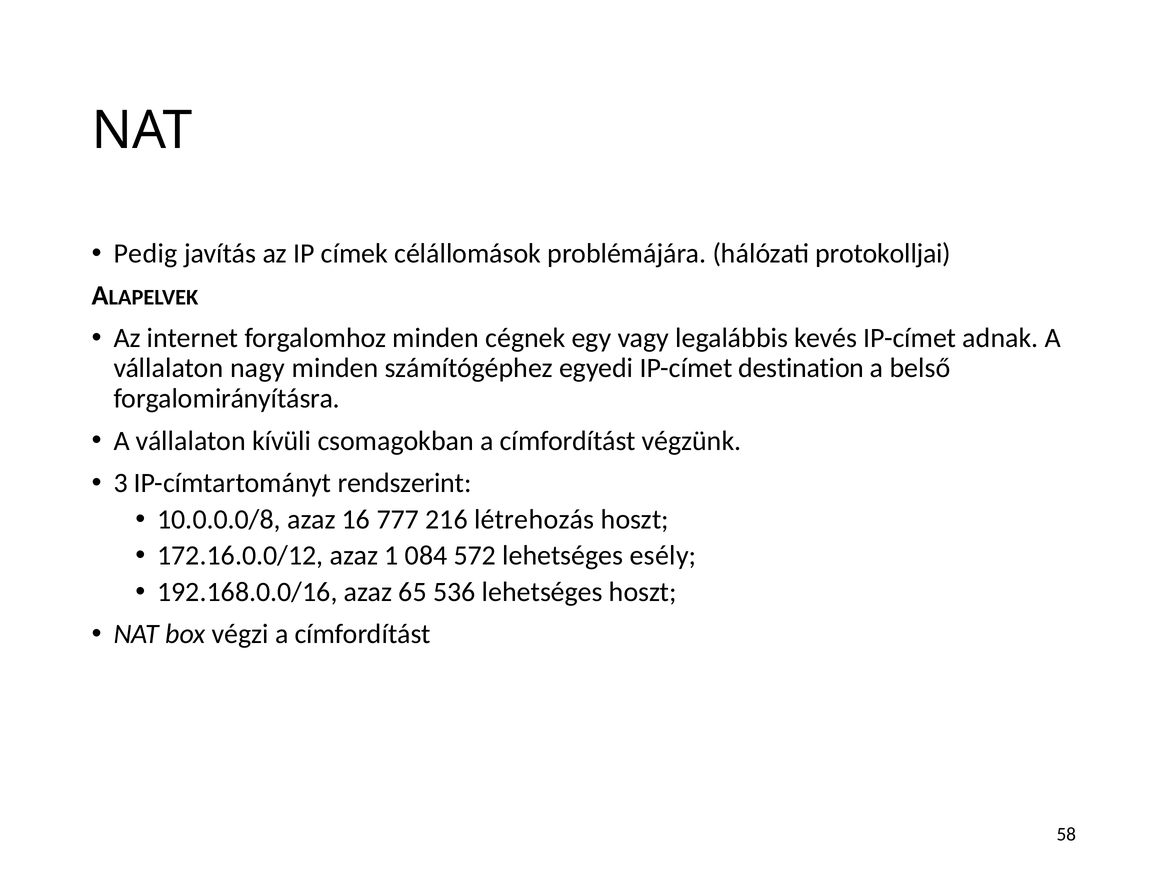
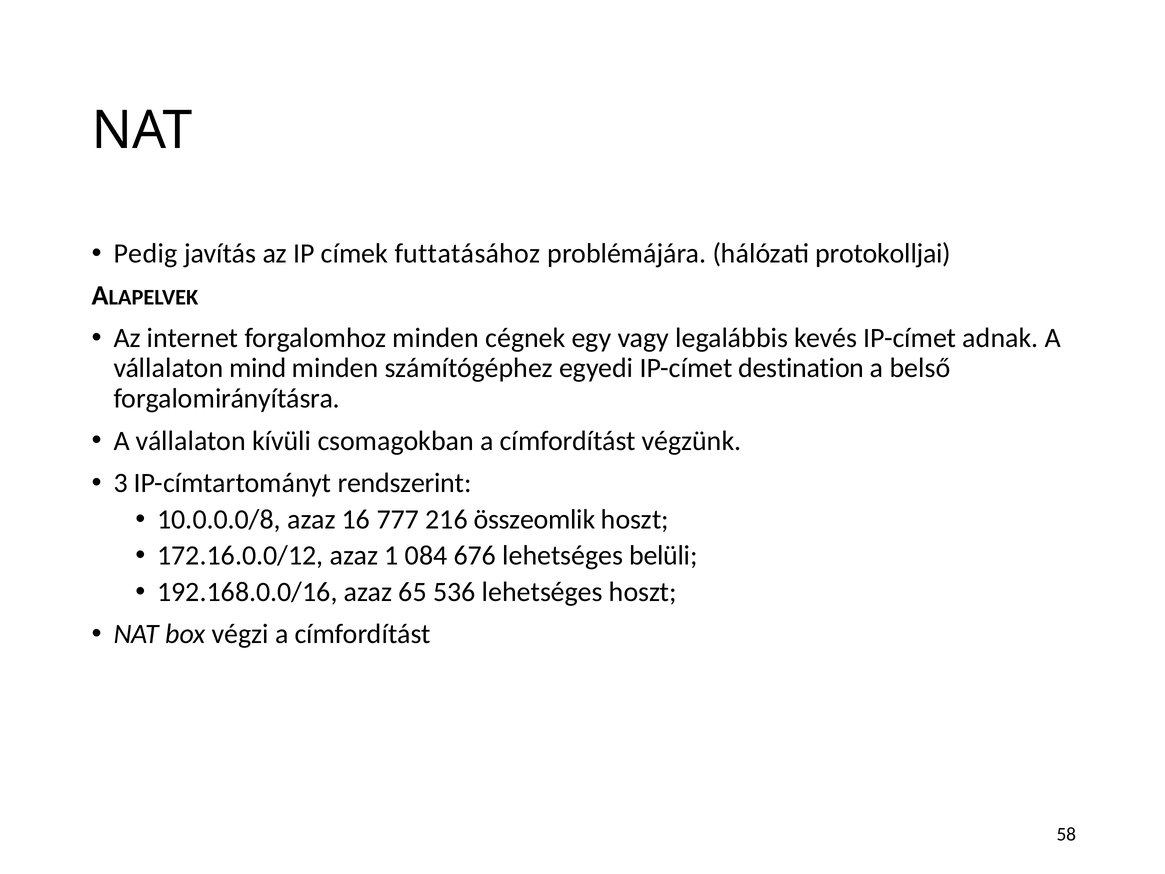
célállomások: célállomások -> futtatásához
nagy: nagy -> mind
létrehozás: létrehozás -> összeomlik
572: 572 -> 676
esély: esély -> belüli
